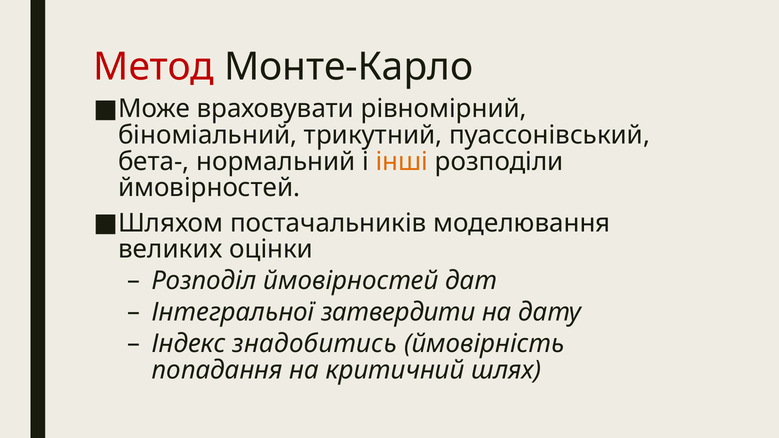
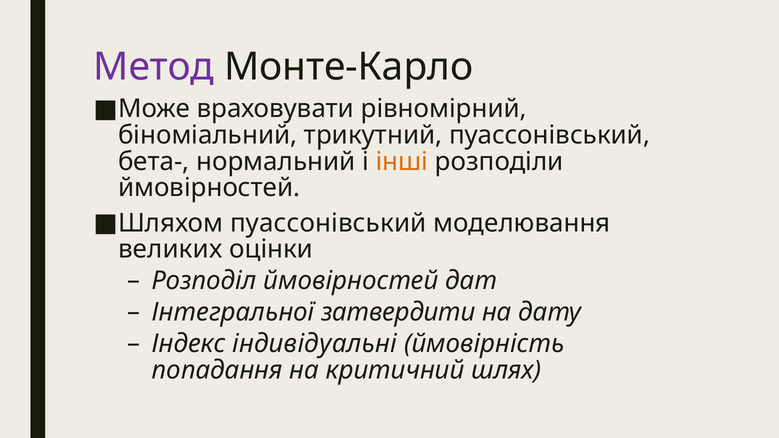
Метод colour: red -> purple
Шляхом постачальників: постачальників -> пуассонівський
знадобитись: знадобитись -> індивідуальні
